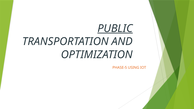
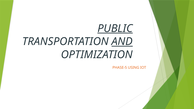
AND underline: none -> present
